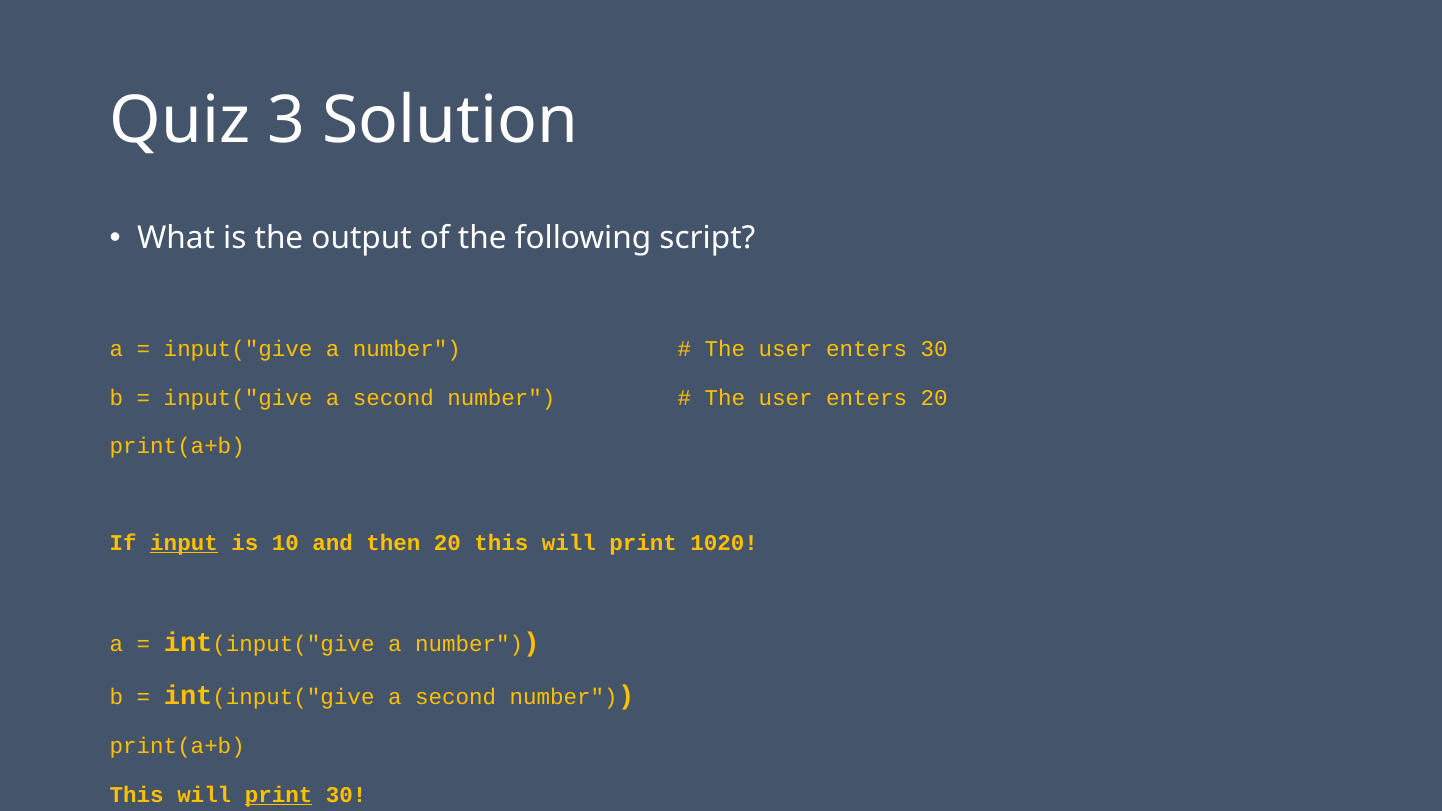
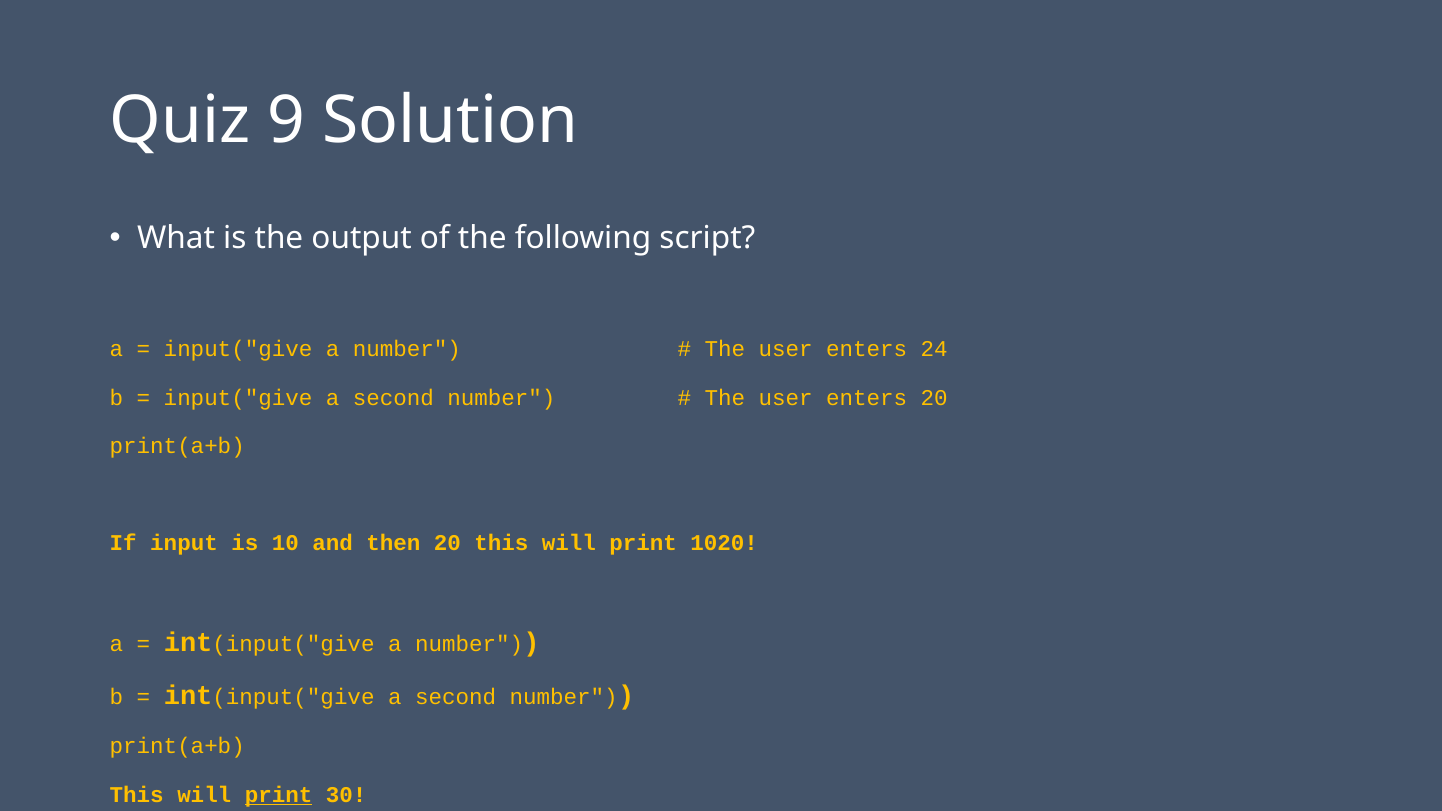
3: 3 -> 9
enters 30: 30 -> 24
input underline: present -> none
